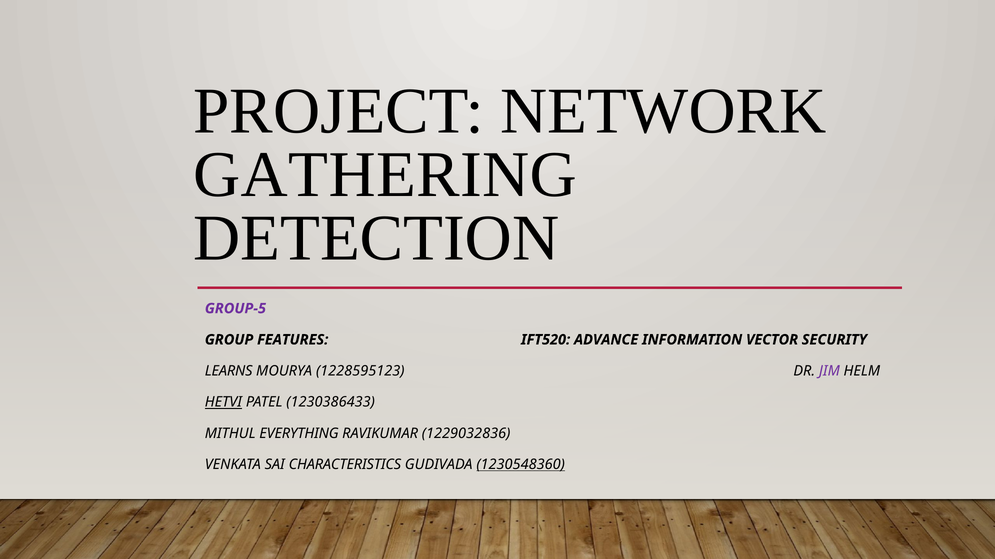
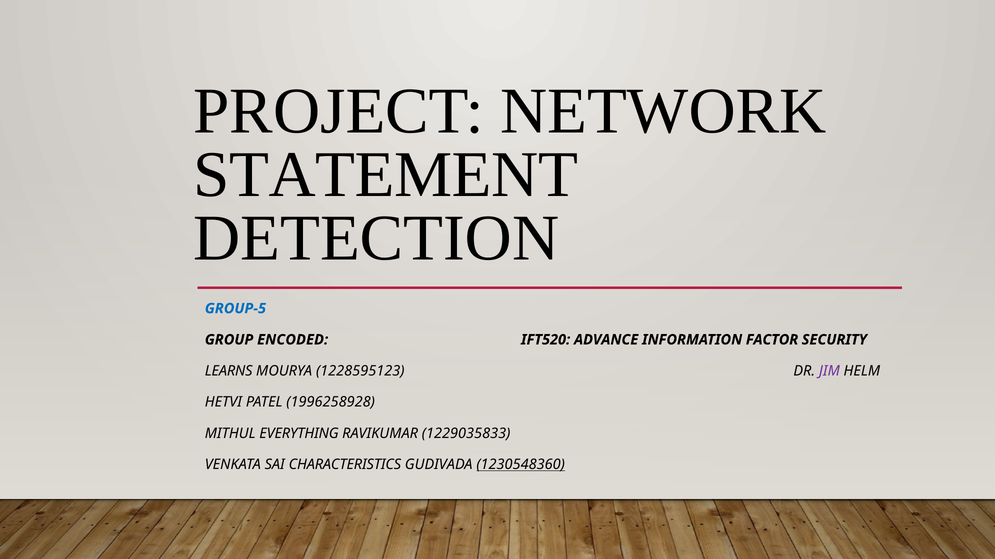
GATHERING: GATHERING -> STATEMENT
GROUP-5 colour: purple -> blue
FEATURES: FEATURES -> ENCODED
VECTOR: VECTOR -> FACTOR
HETVI underline: present -> none
1230386433: 1230386433 -> 1996258928
1229032836: 1229032836 -> 1229035833
